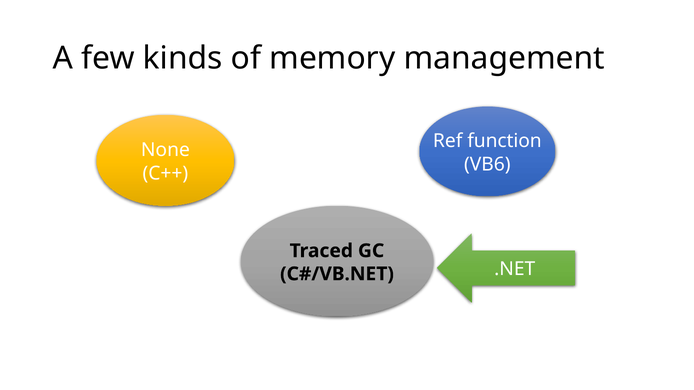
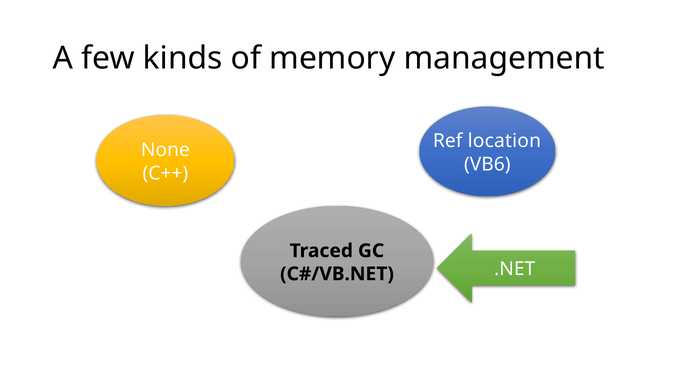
function: function -> location
